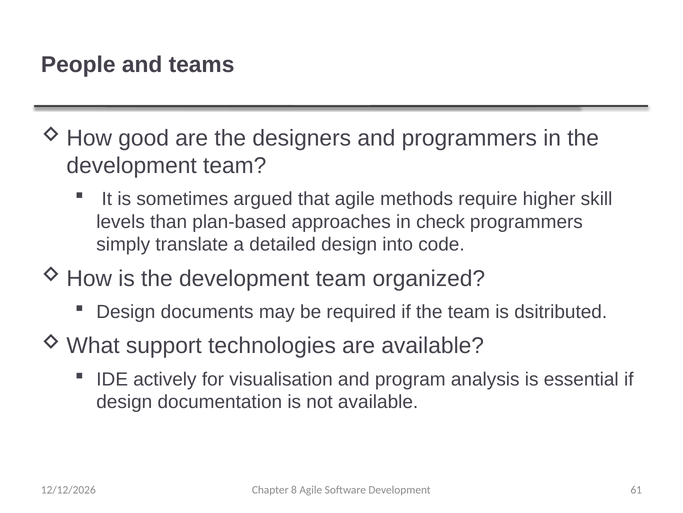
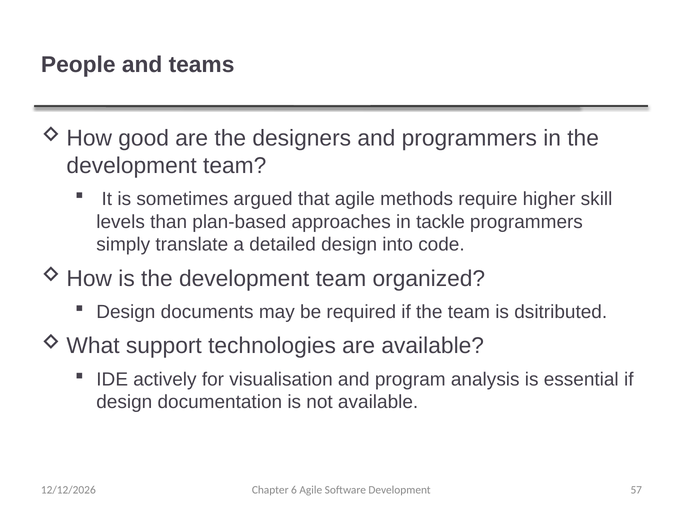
check: check -> tackle
8: 8 -> 6
61: 61 -> 57
